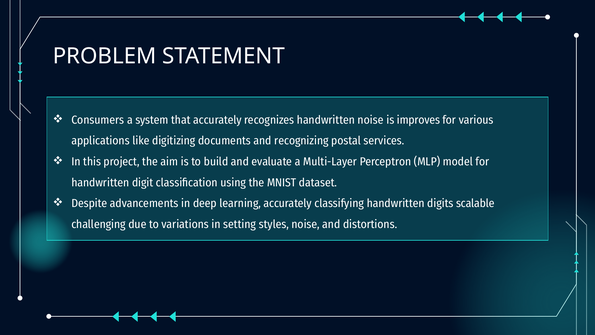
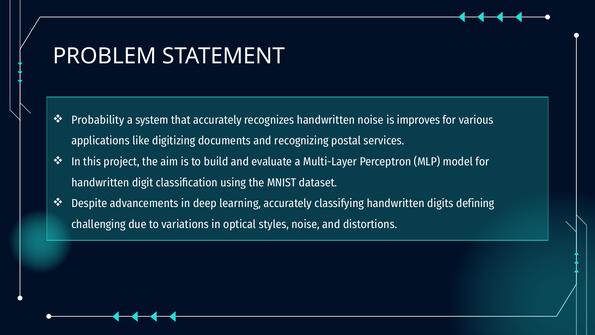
Consumers: Consumers -> Probability
scalable: scalable -> defining
setting: setting -> optical
